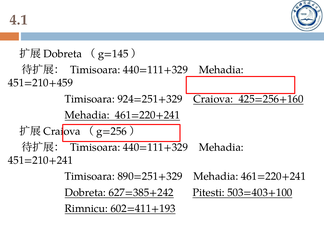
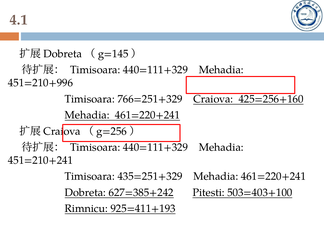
451=210+459: 451=210+459 -> 451=210+996
924=251+329: 924=251+329 -> 766=251+329
890=251+329: 890=251+329 -> 435=251+329
602=411+193: 602=411+193 -> 925=411+193
